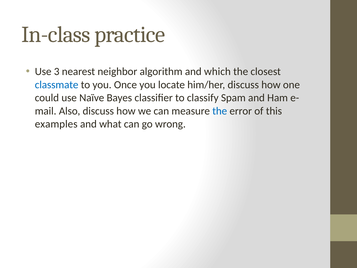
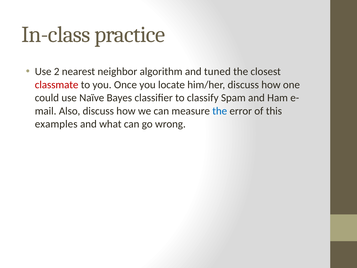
3: 3 -> 2
which: which -> tuned
classmate colour: blue -> red
